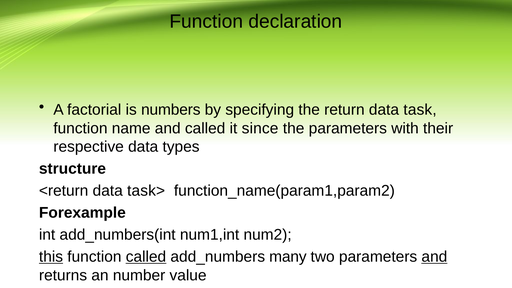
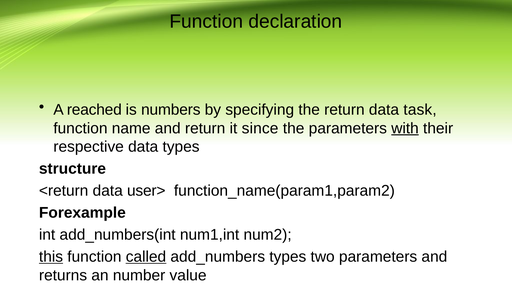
factorial: factorial -> reached
and called: called -> return
with underline: none -> present
task>: task> -> user>
add_numbers many: many -> types
and at (434, 257) underline: present -> none
